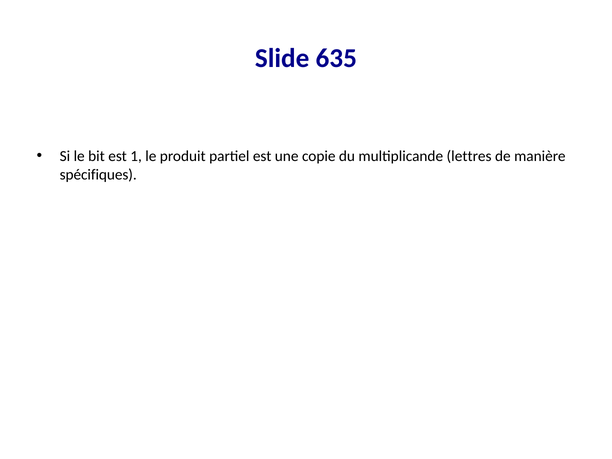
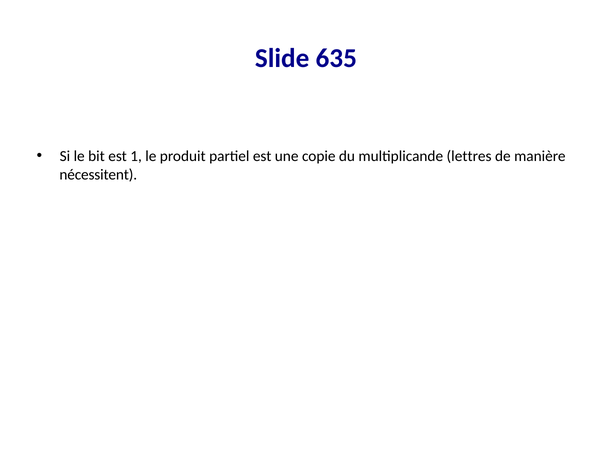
spécifiques: spécifiques -> nécessitent
